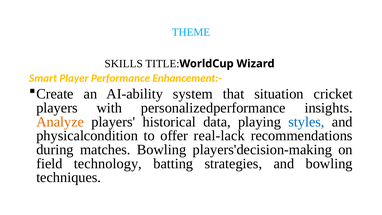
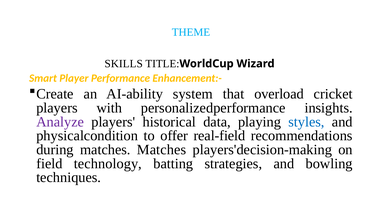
situation: situation -> overload
Analyze colour: orange -> purple
real-lack: real-lack -> real-field
matches Bowling: Bowling -> Matches
